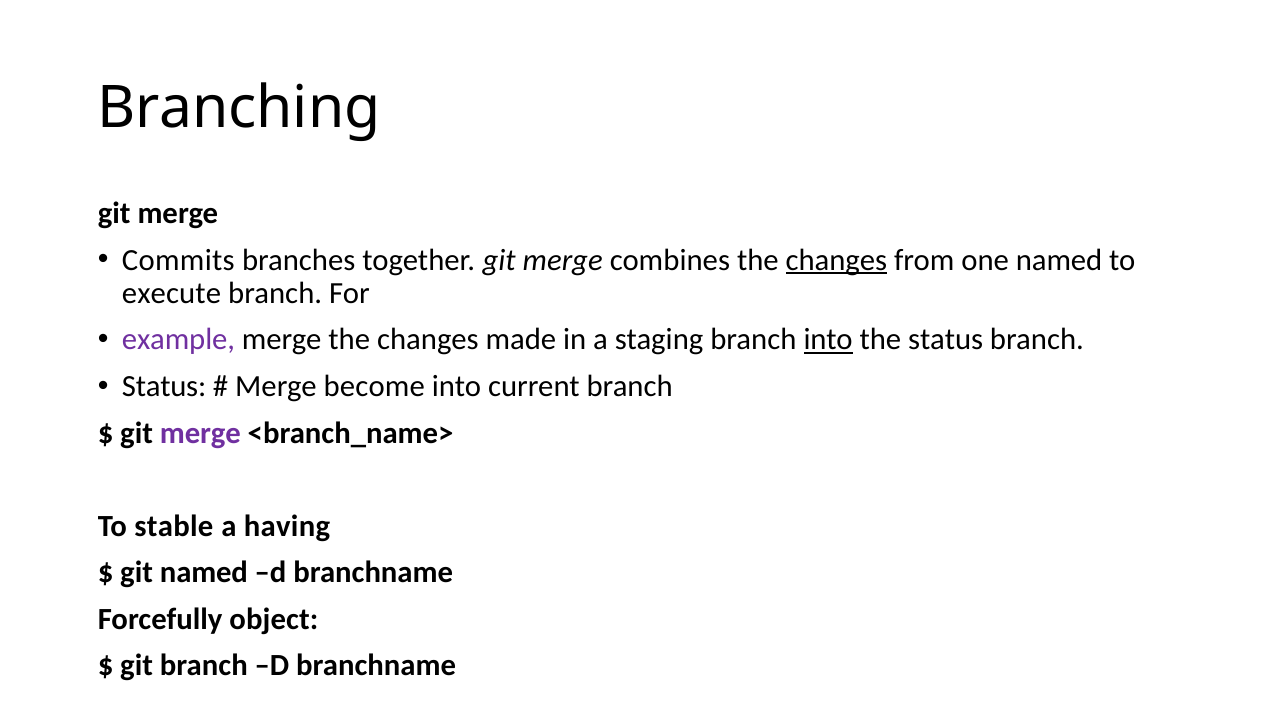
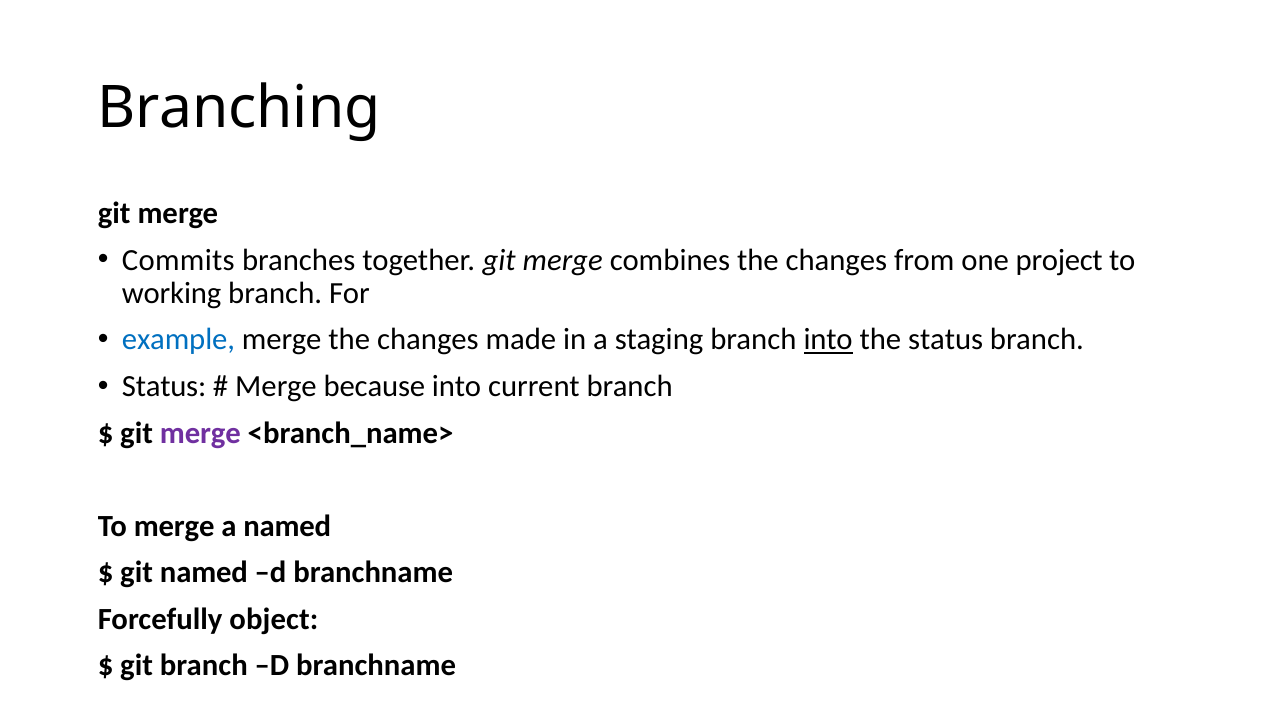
changes at (836, 260) underline: present -> none
one named: named -> project
execute: execute -> working
example colour: purple -> blue
become: become -> because
To stable: stable -> merge
a having: having -> named
